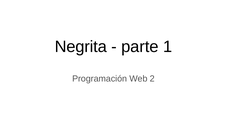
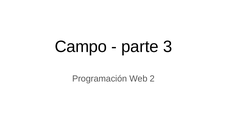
Negrita: Negrita -> Campo
1: 1 -> 3
